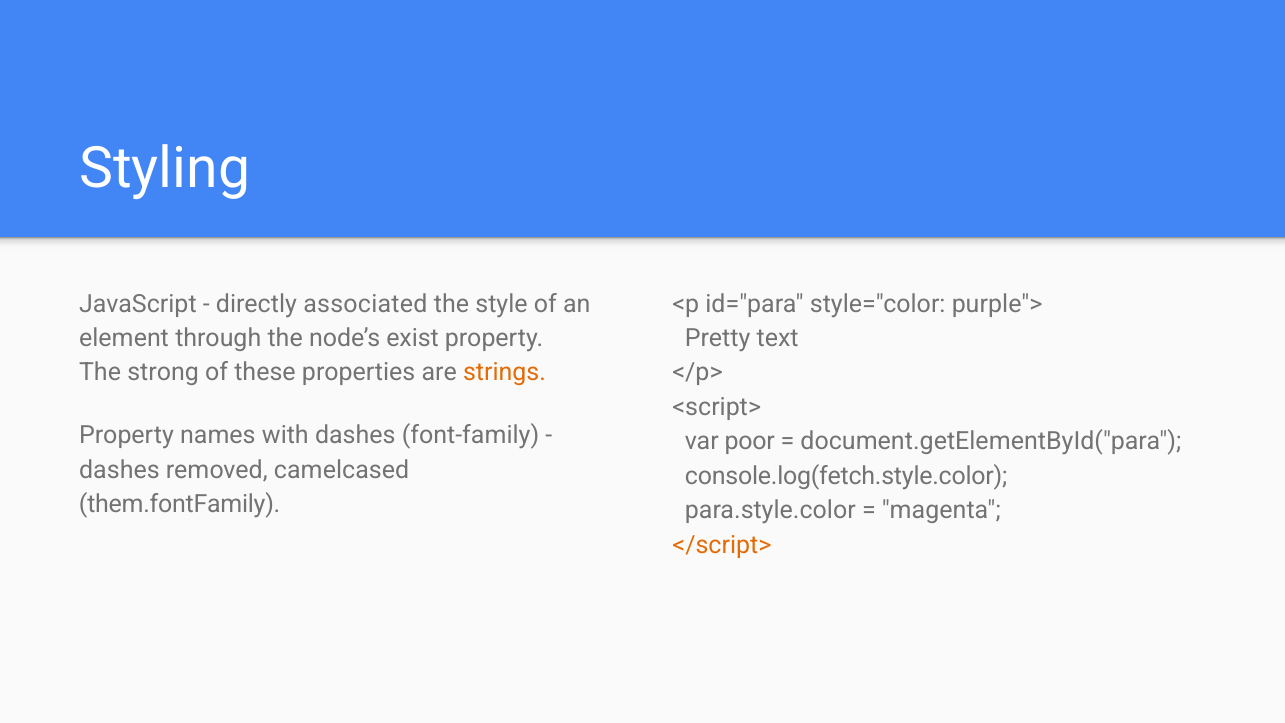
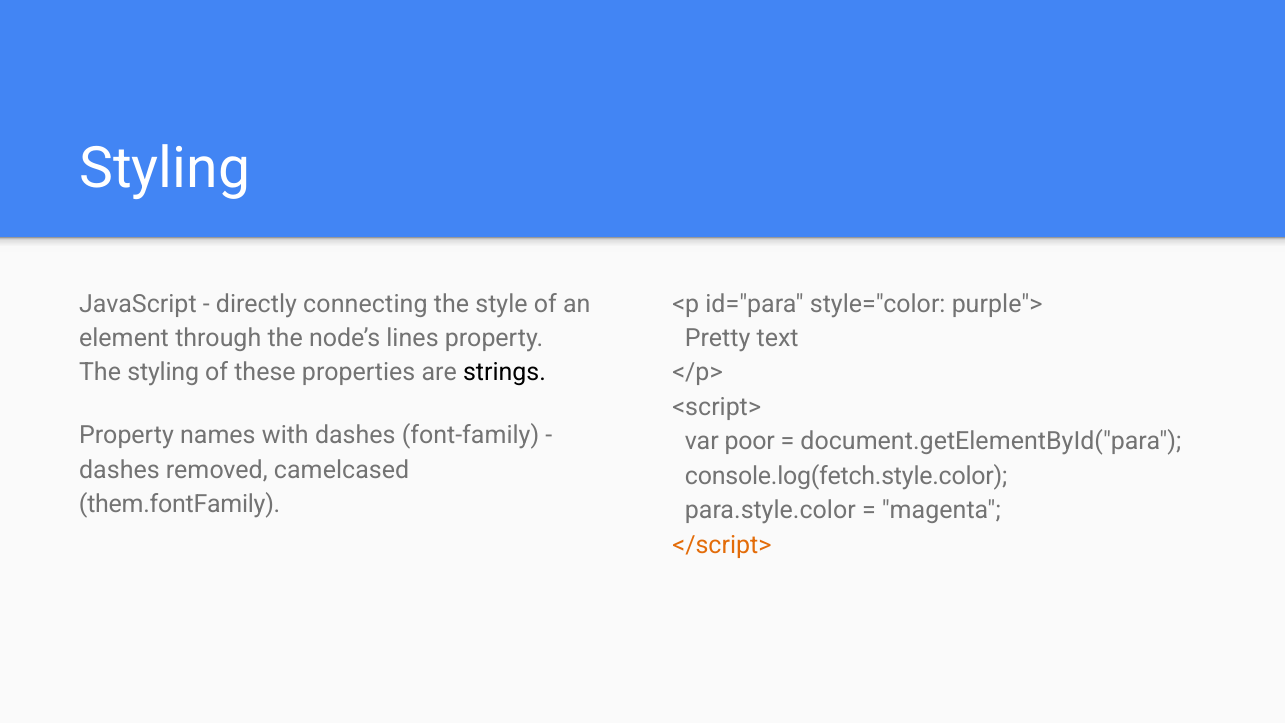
associated: associated -> connecting
exist: exist -> lines
The strong: strong -> styling
strings colour: orange -> black
